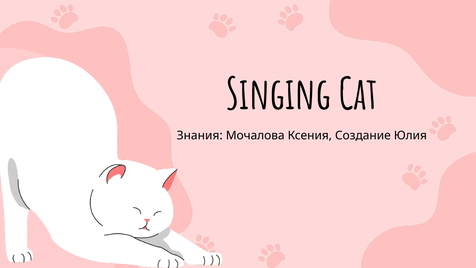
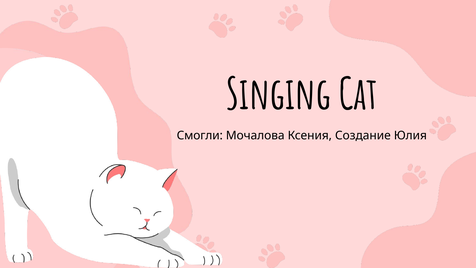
Знания: Знания -> Смогли
